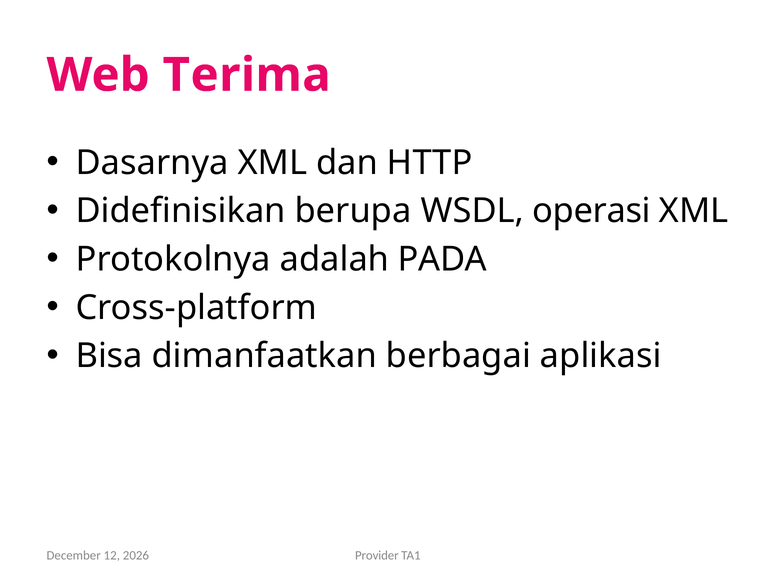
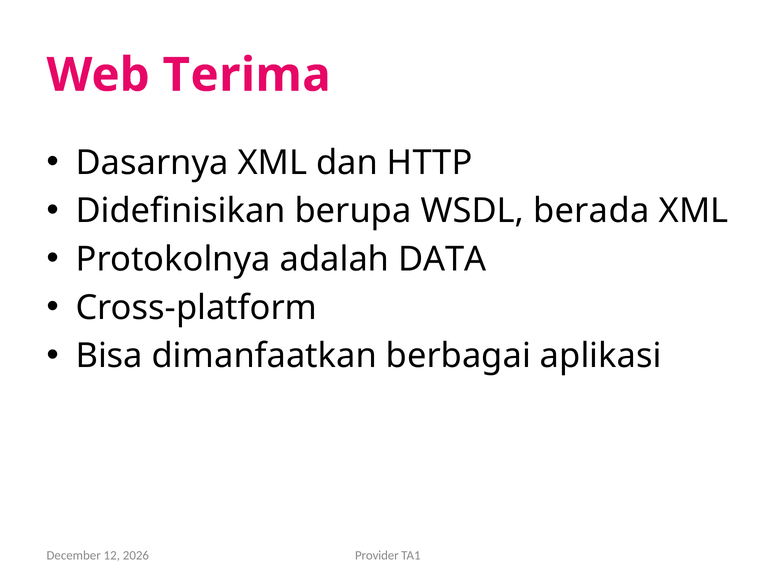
operasi: operasi -> berada
PADA: PADA -> DATA
